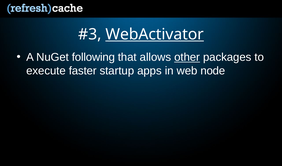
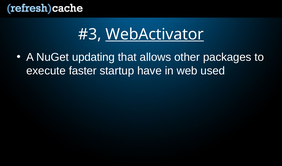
following: following -> updating
other underline: present -> none
apps: apps -> have
node: node -> used
